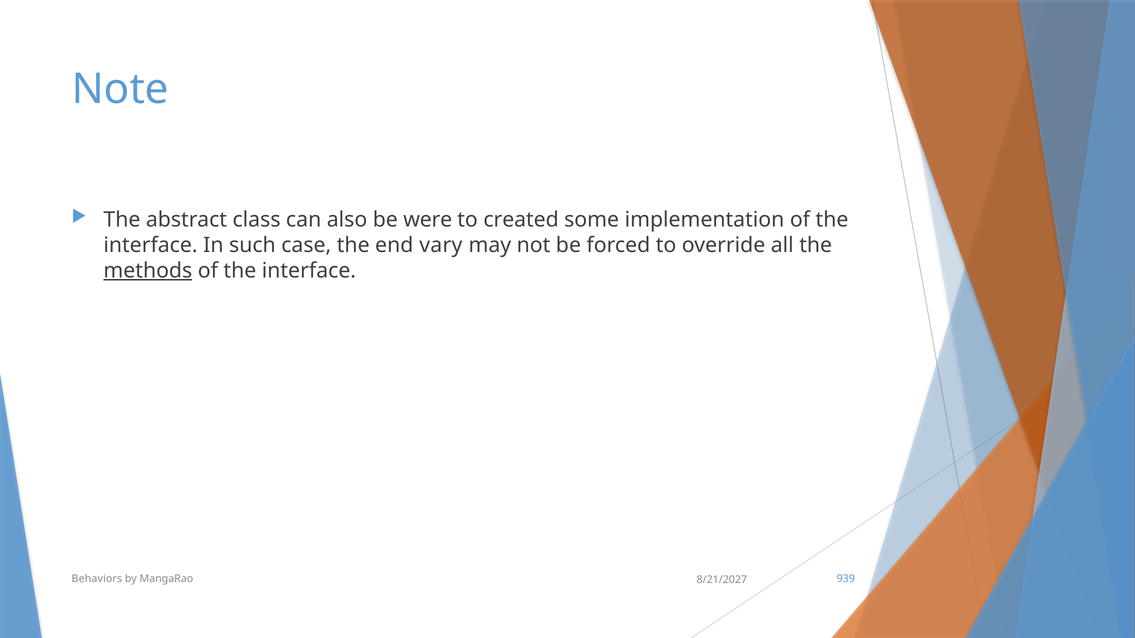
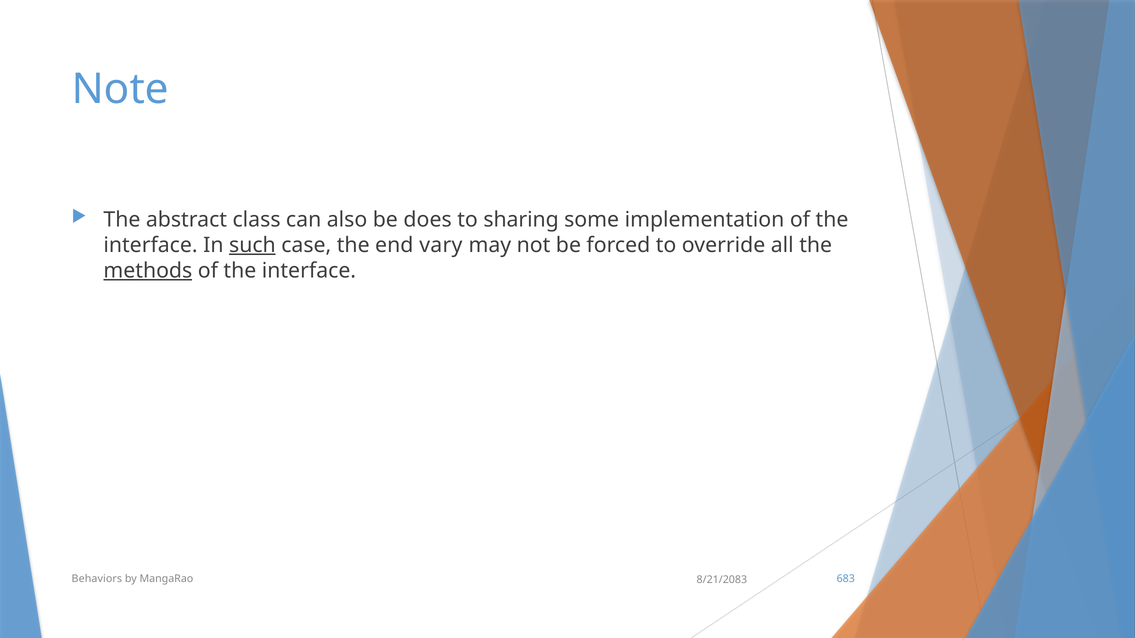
were: were -> does
created: created -> sharing
such underline: none -> present
939: 939 -> 683
8/21/2027: 8/21/2027 -> 8/21/2083
